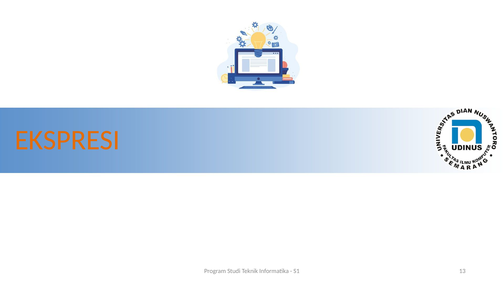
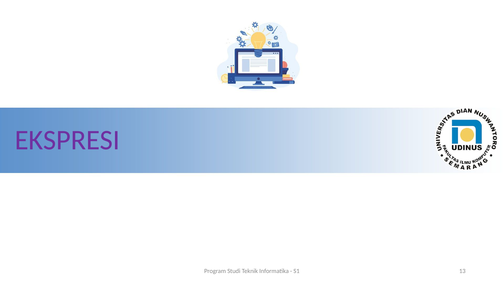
EKSPRESI colour: orange -> purple
